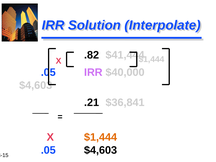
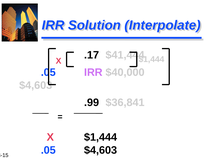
.82: .82 -> .17
.21: .21 -> .99
$1,444 at (101, 137) colour: orange -> black
